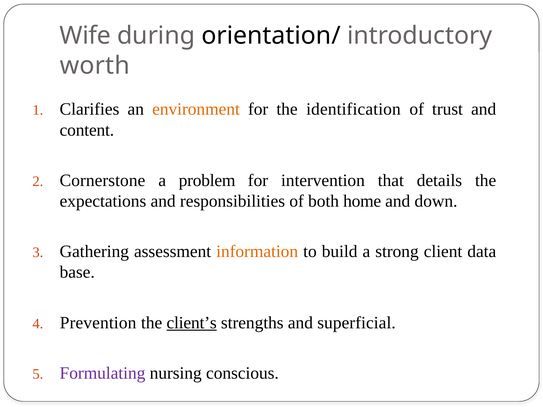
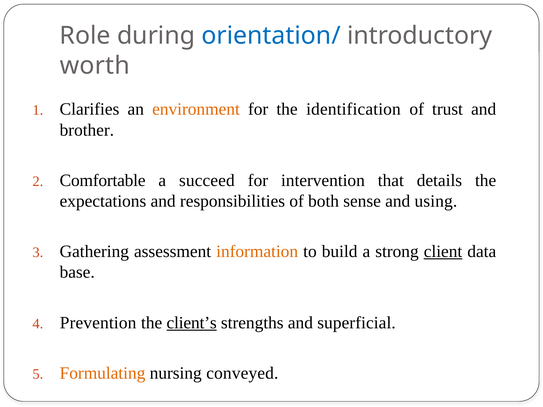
Wife: Wife -> Role
orientation/ colour: black -> blue
content: content -> brother
Cornerstone: Cornerstone -> Comfortable
problem: problem -> succeed
home: home -> sense
down: down -> using
client underline: none -> present
Formulating colour: purple -> orange
conscious: conscious -> conveyed
